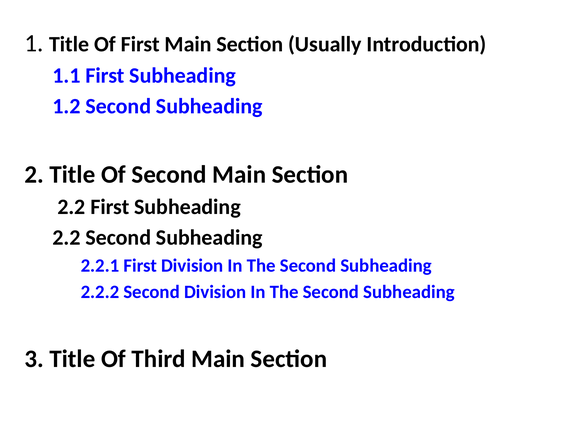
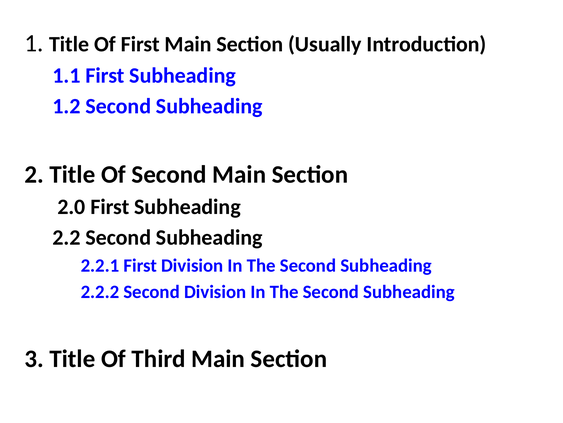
2.2 at (71, 207): 2.2 -> 2.0
